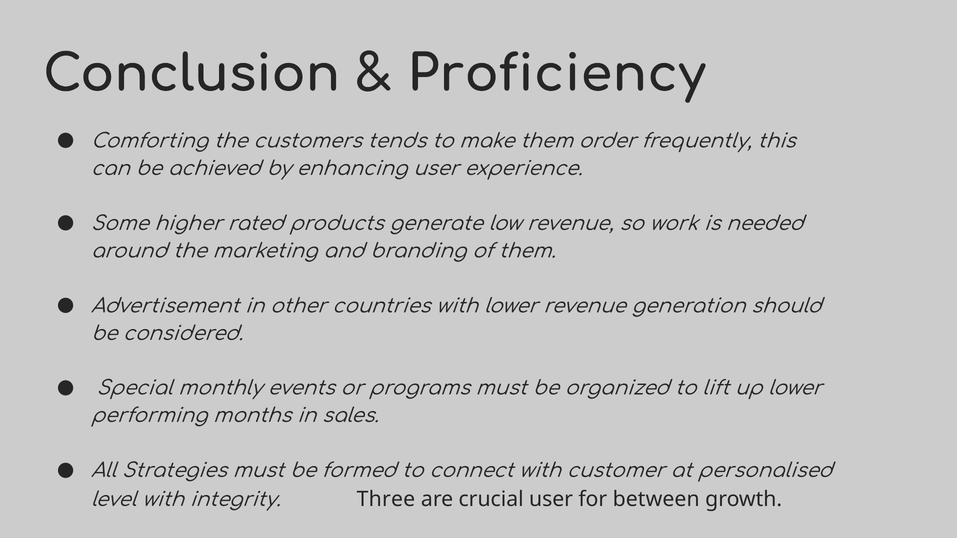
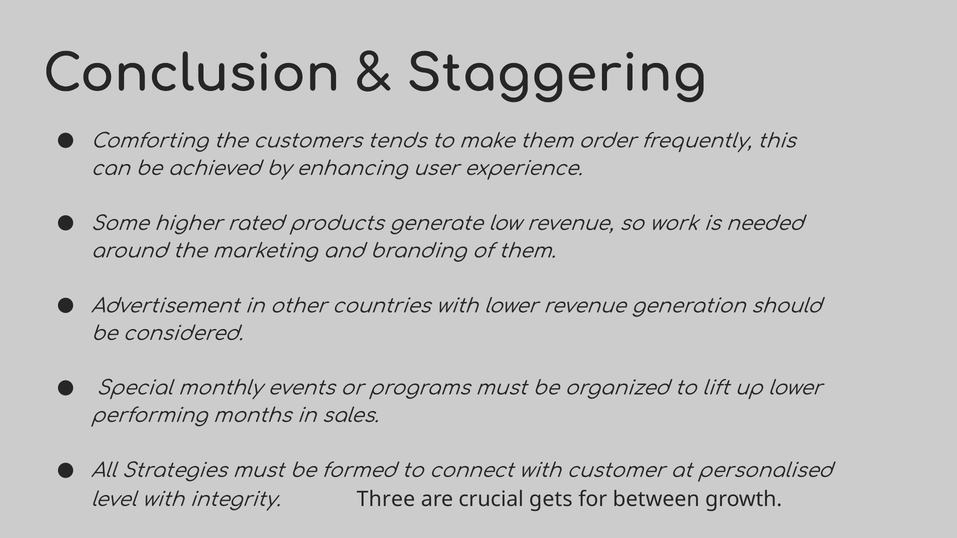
Proficiency: Proficiency -> Staggering
crucial user: user -> gets
